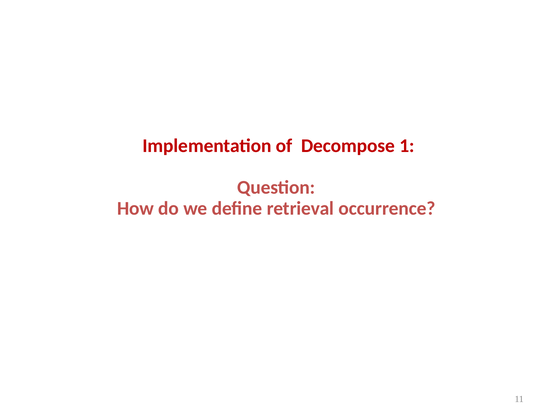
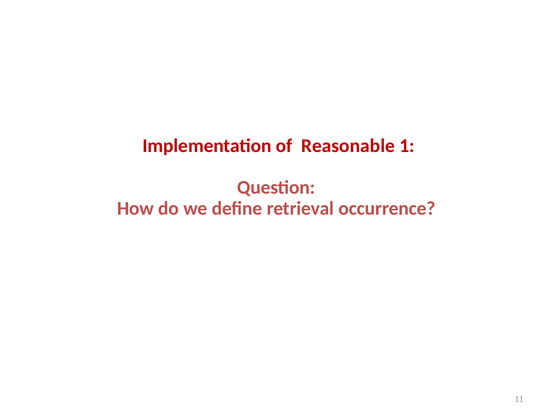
Decompose: Decompose -> Reasonable
